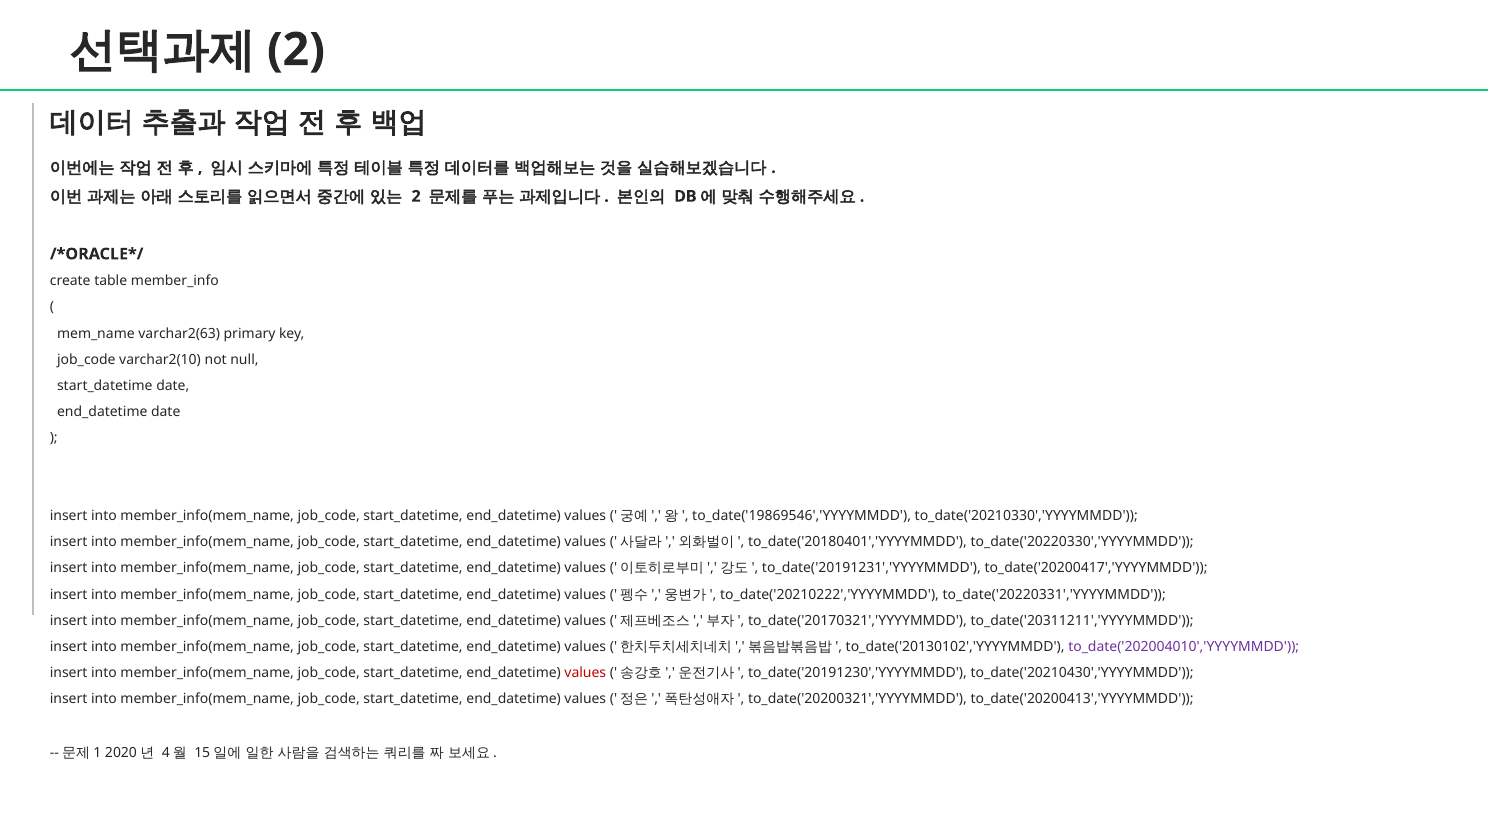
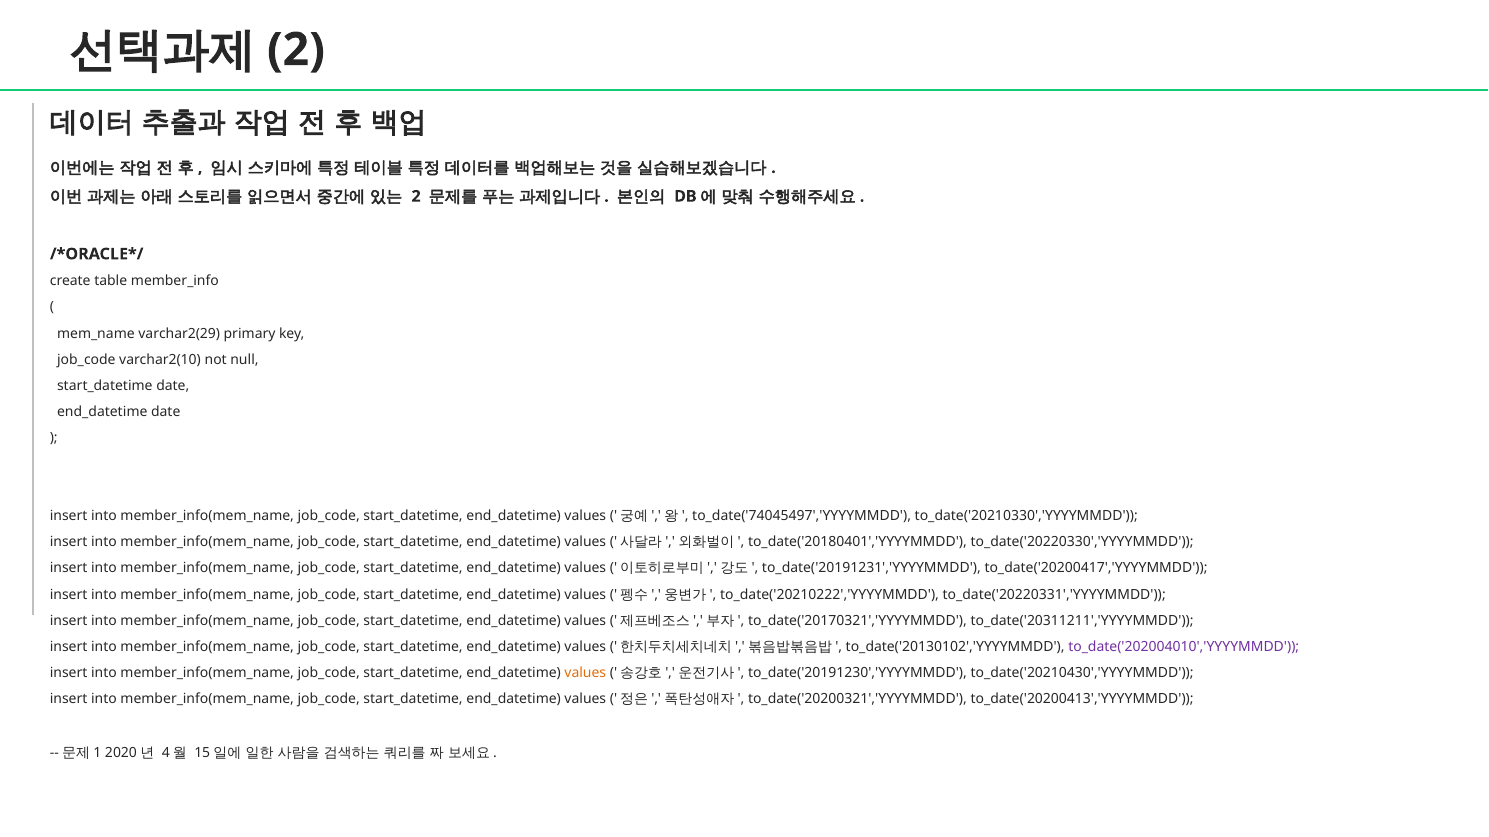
varchar2(63: varchar2(63 -> varchar2(29
to_date('19869546','YYYYMMDD: to_date('19869546','YYYYMMDD -> to_date('74045497','YYYYMMDD
values at (585, 673) colour: red -> orange
